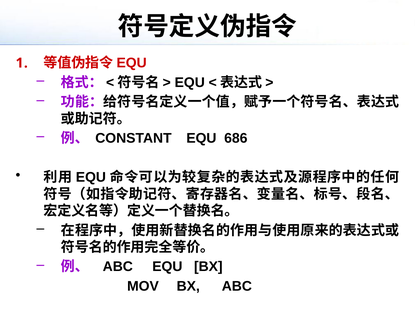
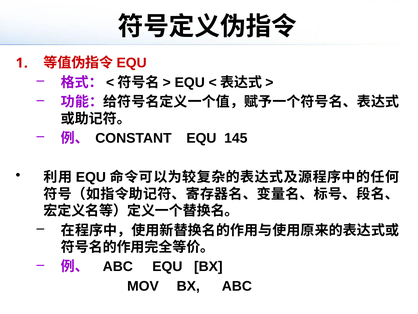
686: 686 -> 145
